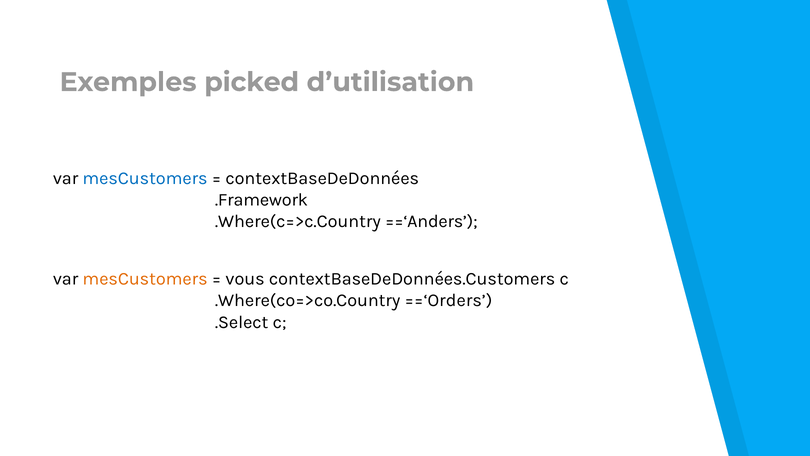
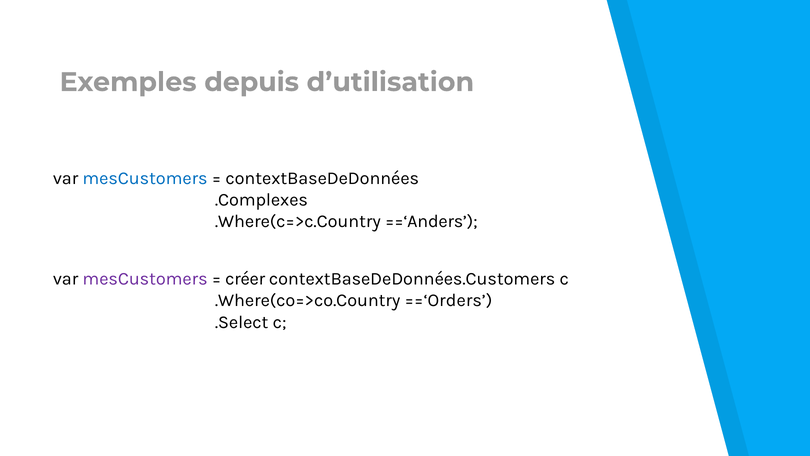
picked: picked -> depuis
.Framework: .Framework -> .Complexes
mesCustomers at (145, 279) colour: orange -> purple
vous: vous -> créer
